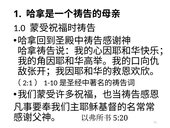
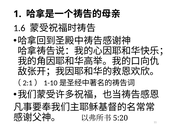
1.0: 1.0 -> 1.6
